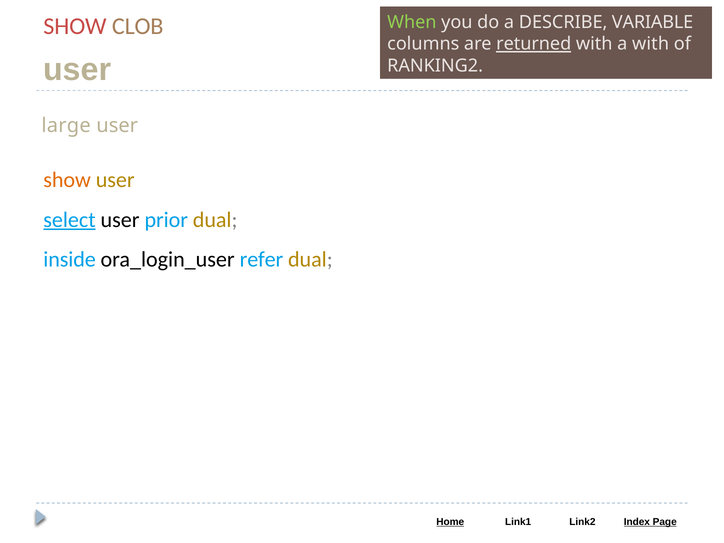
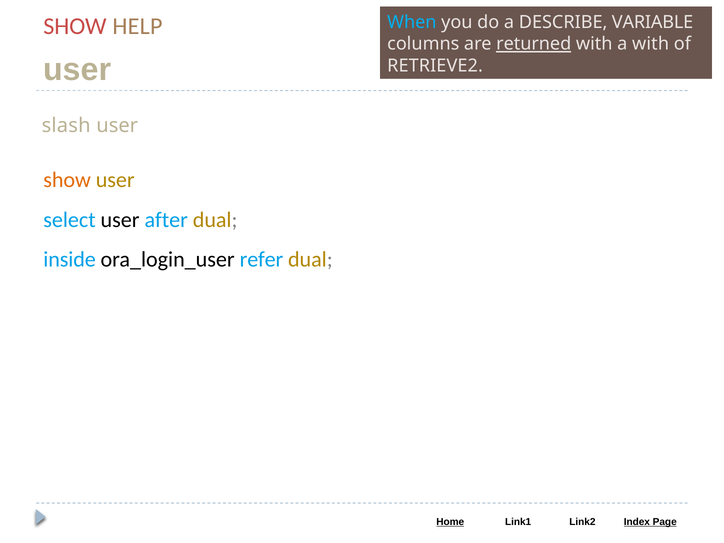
CLOB: CLOB -> HELP
When colour: light green -> light blue
RANKING2: RANKING2 -> RETRIEVE2
large: large -> slash
select underline: present -> none
prior: prior -> after
